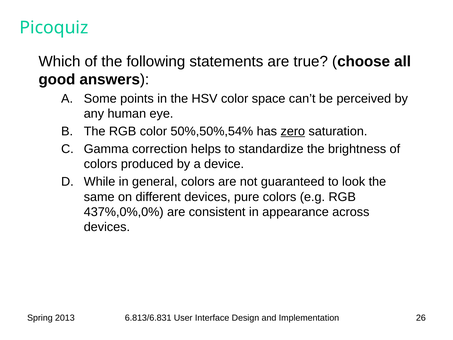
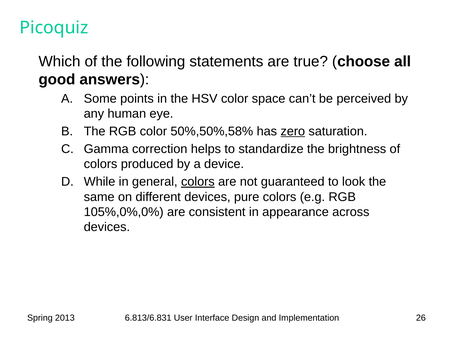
50%,50%,54%: 50%,50%,54% -> 50%,50%,58%
colors at (198, 182) underline: none -> present
437%,0%,0%: 437%,0%,0% -> 105%,0%,0%
